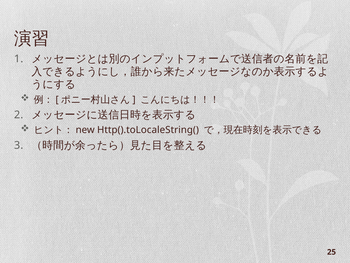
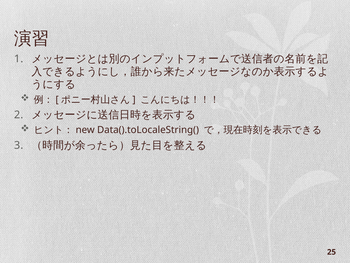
Http().toLocaleString(: Http().toLocaleString( -> Data().toLocaleString(
